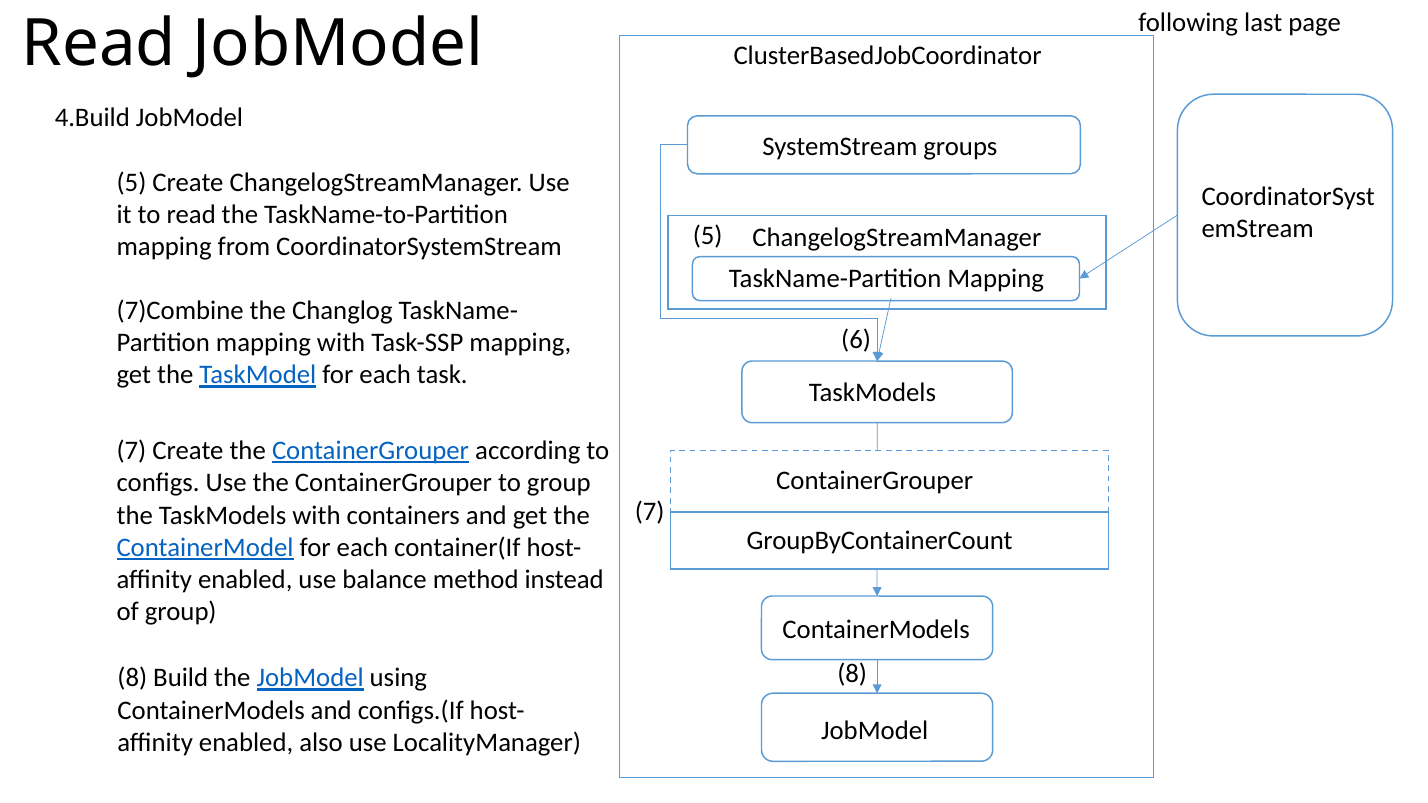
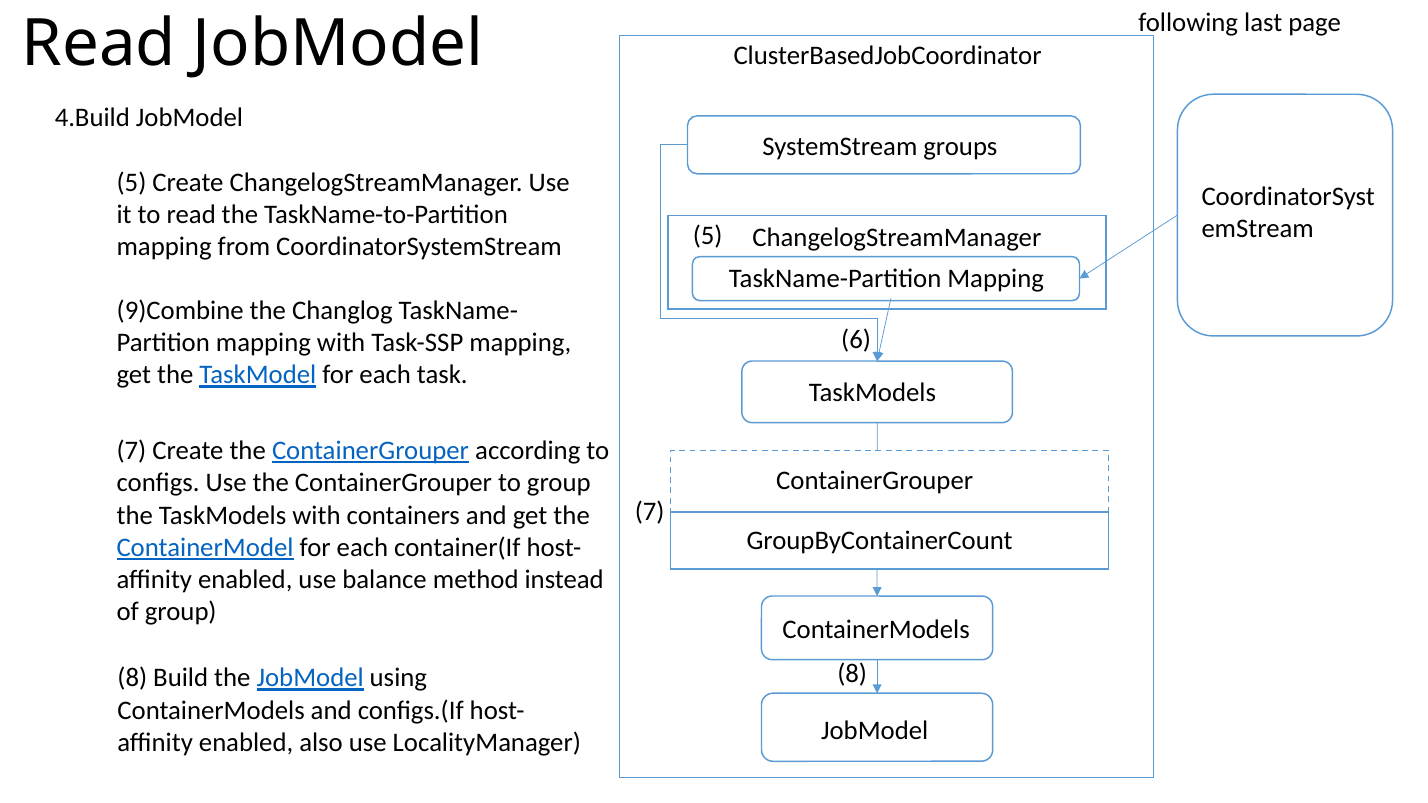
7)Combine: 7)Combine -> 9)Combine
